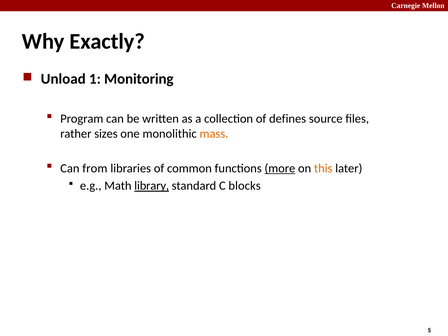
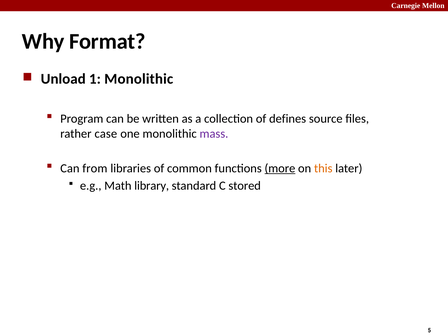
Exactly: Exactly -> Format
1 Monitoring: Monitoring -> Monolithic
sizes: sizes -> case
mass colour: orange -> purple
library underline: present -> none
blocks: blocks -> stored
